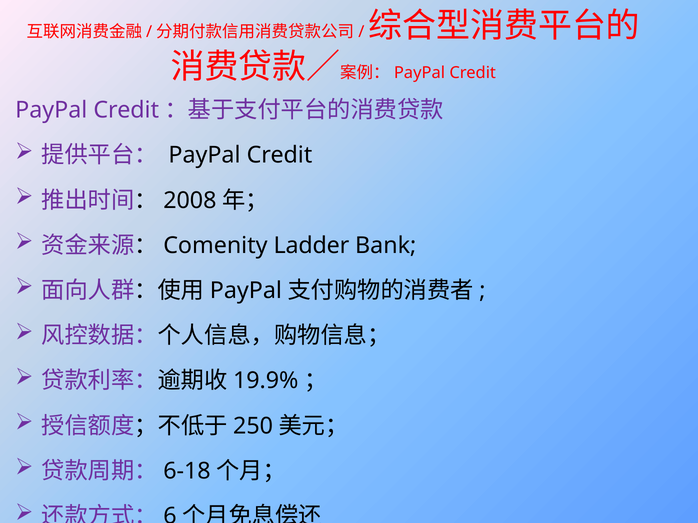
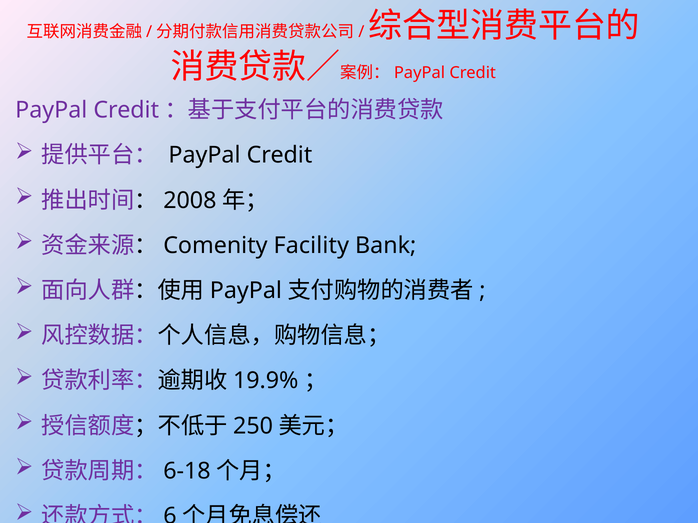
Ladder: Ladder -> Facility
